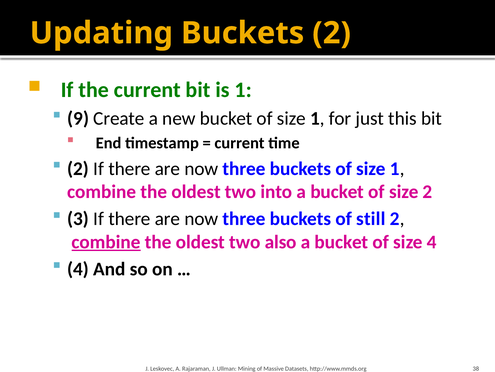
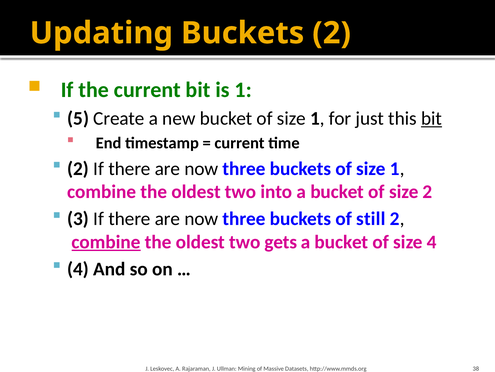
9: 9 -> 5
bit at (431, 118) underline: none -> present
also: also -> gets
